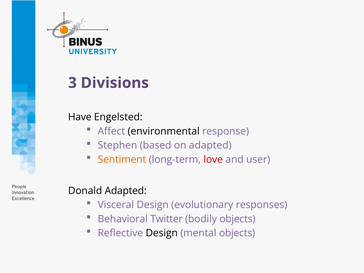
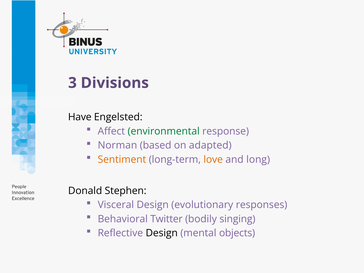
environmental colour: black -> green
Stephen: Stephen -> Norman
love colour: red -> orange
user: user -> long
Donald Adapted: Adapted -> Stephen
bodily objects: objects -> singing
